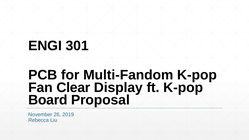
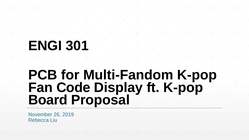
Clear: Clear -> Code
